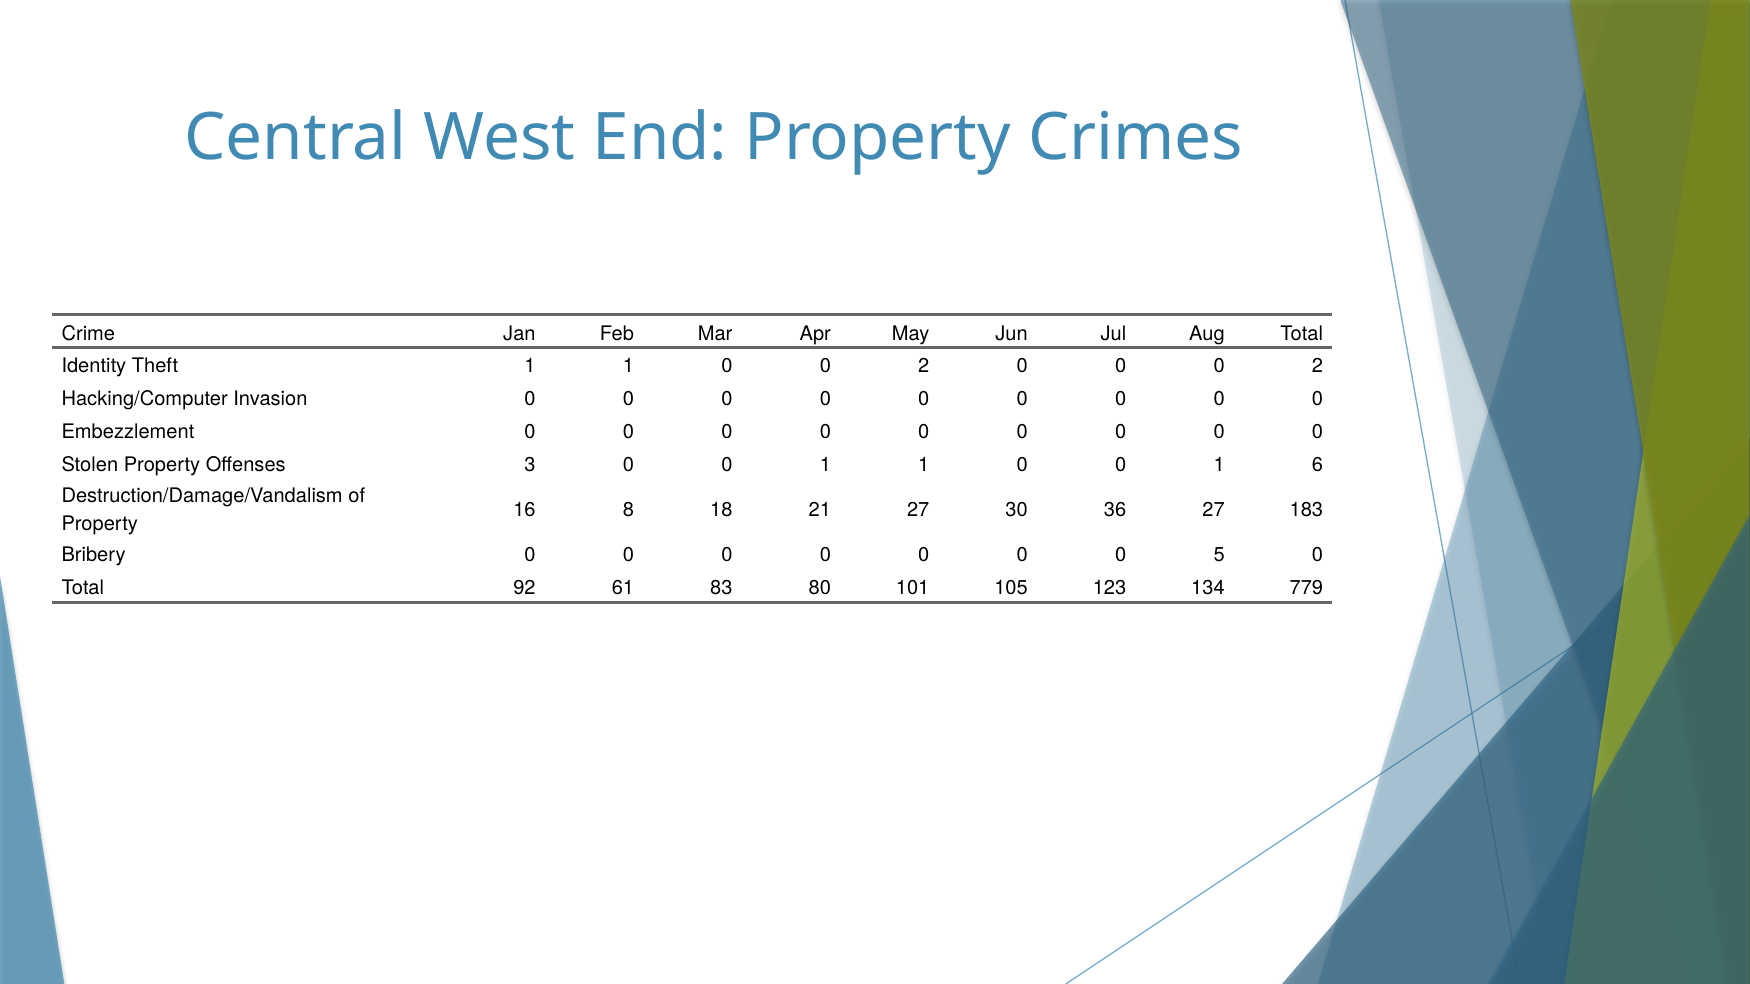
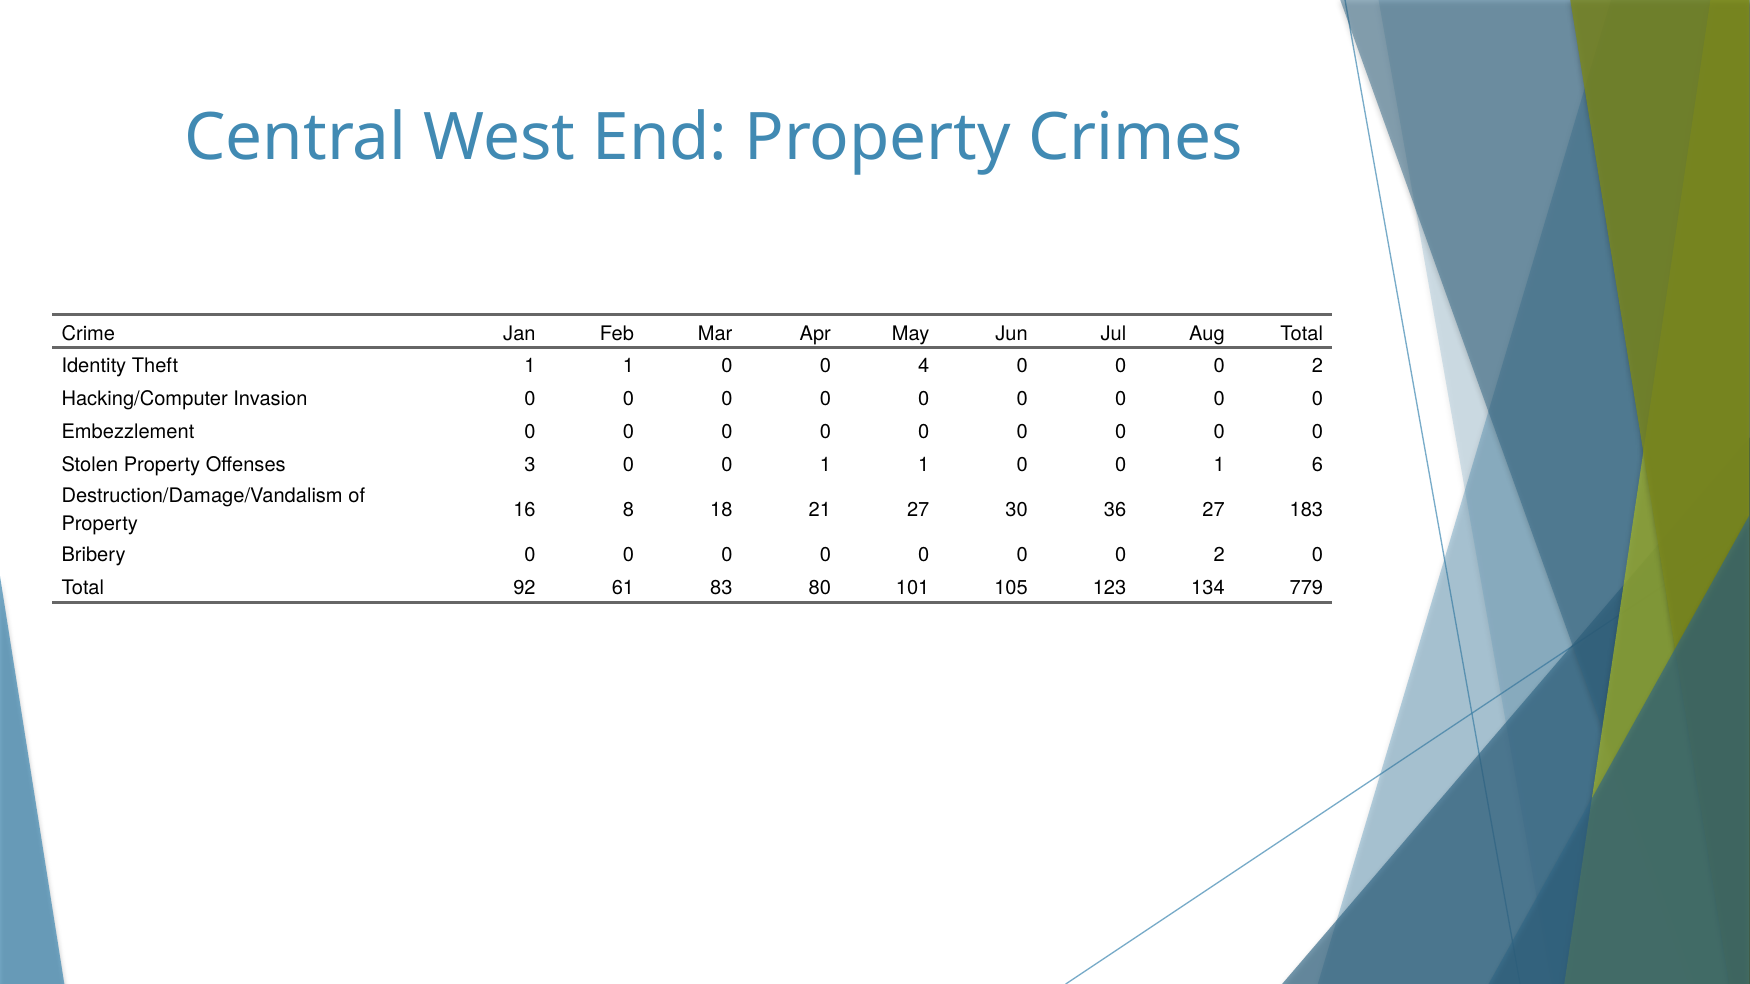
1 0 0 2: 2 -> 4
5 at (1219, 555): 5 -> 2
